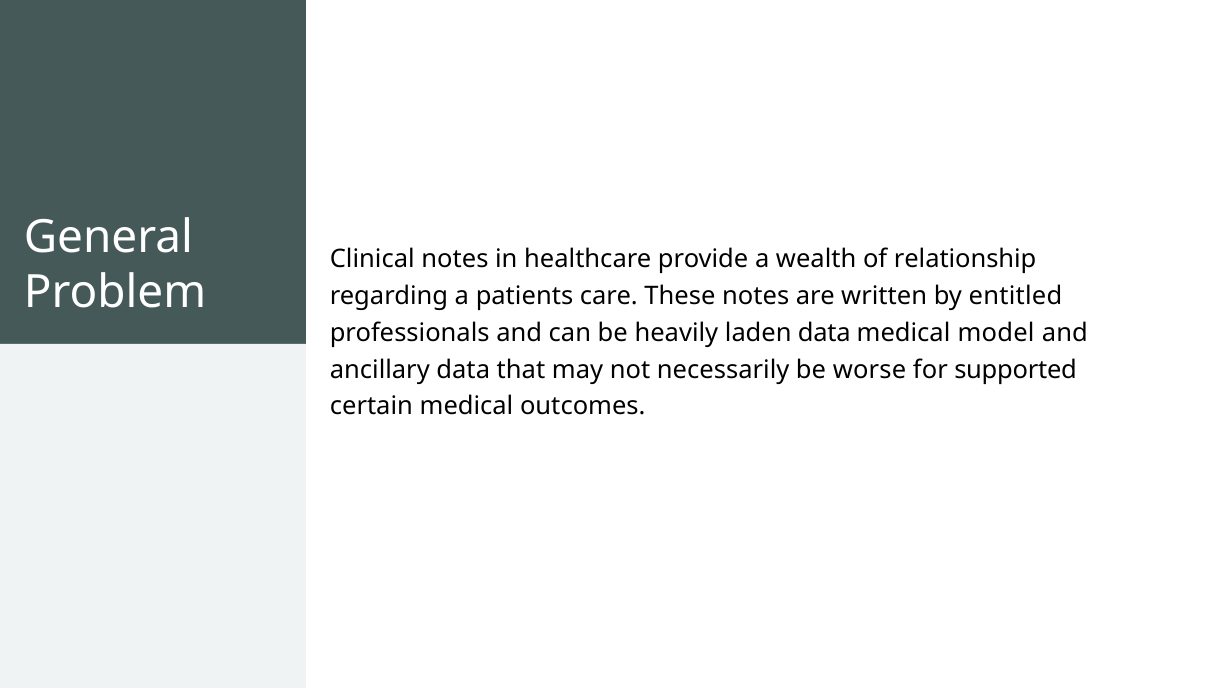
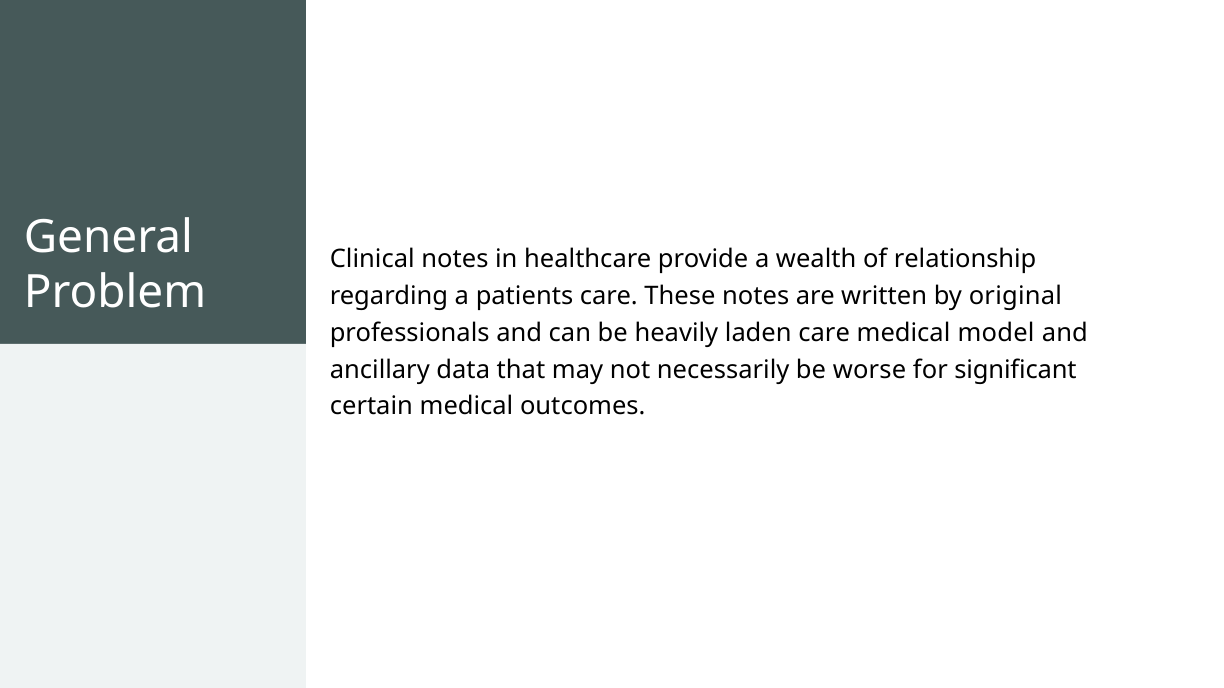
entitled: entitled -> original
laden data: data -> care
supported: supported -> significant
